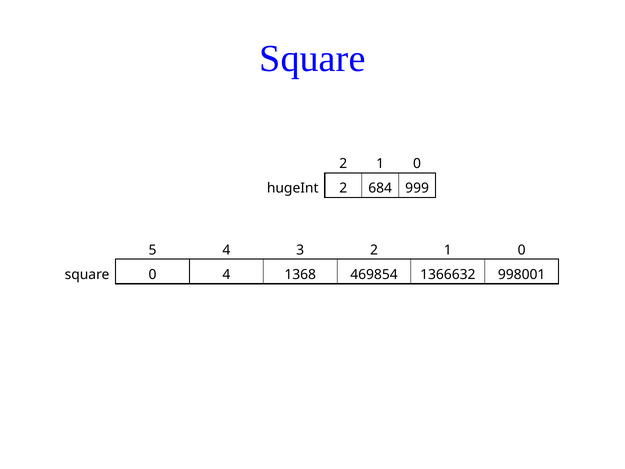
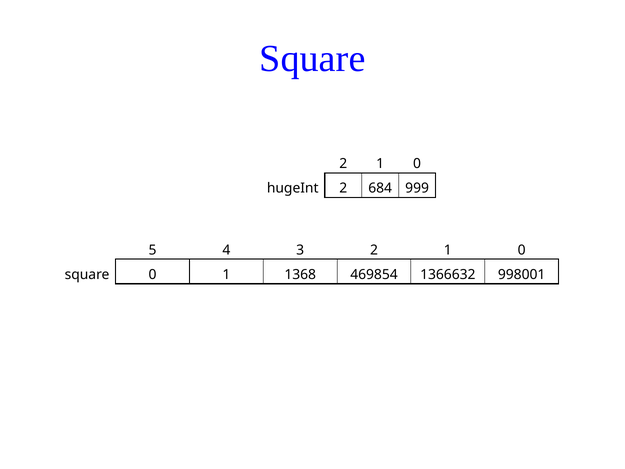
0 4: 4 -> 1
